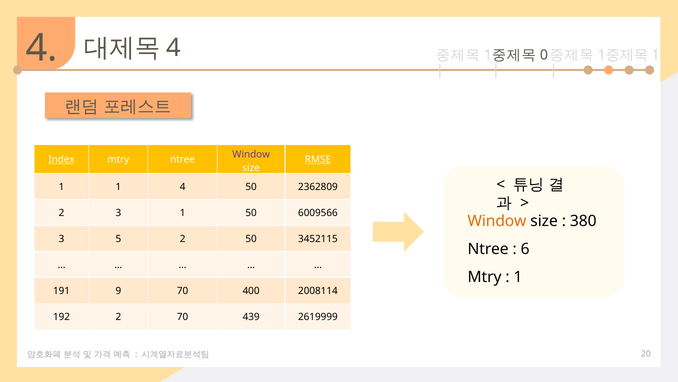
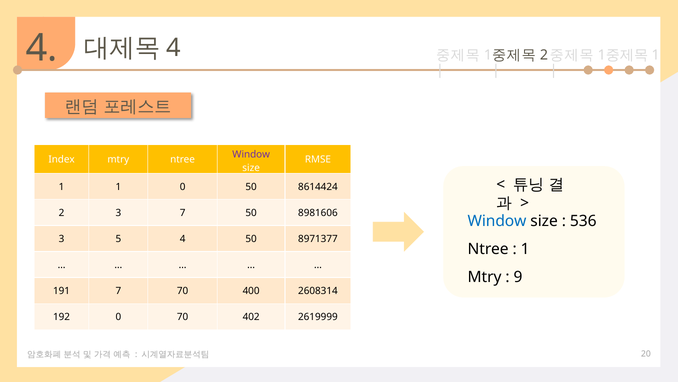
0 at (544, 55): 0 -> 2
Index underline: present -> none
RMSE underline: present -> none
1 4: 4 -> 0
2362809: 2362809 -> 8614424
3 1: 1 -> 7
6009566: 6009566 -> 8981606
Window at (497, 221) colour: orange -> blue
380: 380 -> 536
5 2: 2 -> 4
3452115: 3452115 -> 8971377
6 at (525, 249): 6 -> 1
1 at (518, 277): 1 -> 9
191 9: 9 -> 7
2008114: 2008114 -> 2608314
192 2: 2 -> 0
439: 439 -> 402
